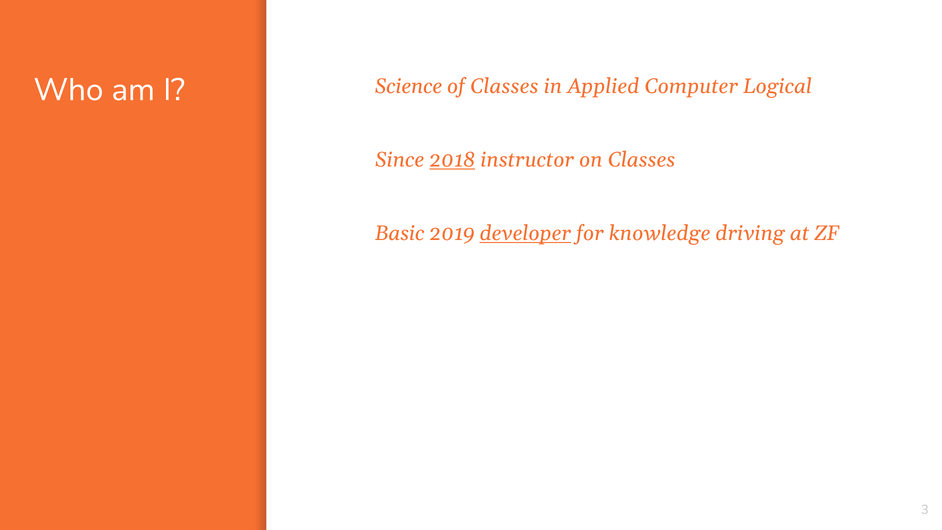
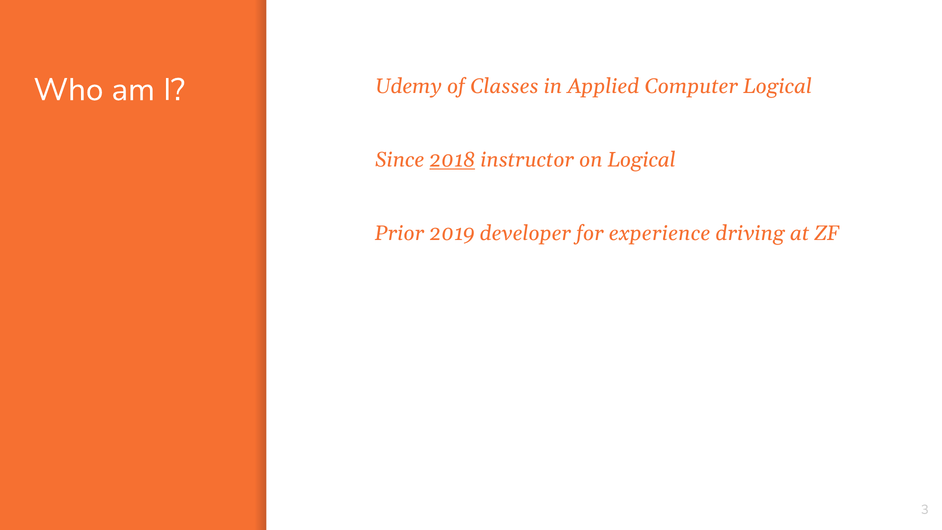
Science: Science -> Udemy
on Classes: Classes -> Logical
Basic: Basic -> Prior
developer underline: present -> none
knowledge: knowledge -> experience
